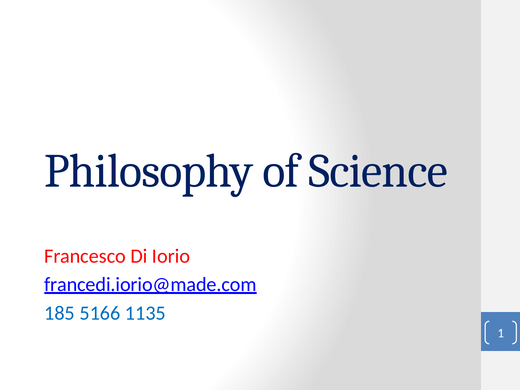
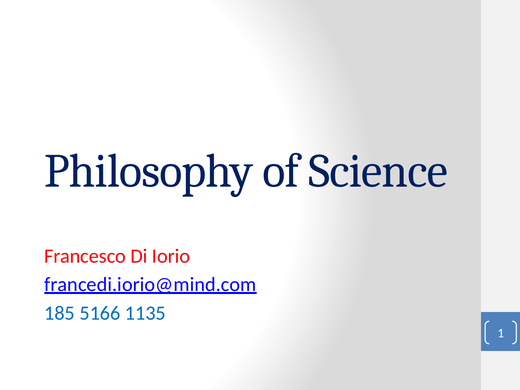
francedi.iorio@made.com: francedi.iorio@made.com -> francedi.iorio@mind.com
